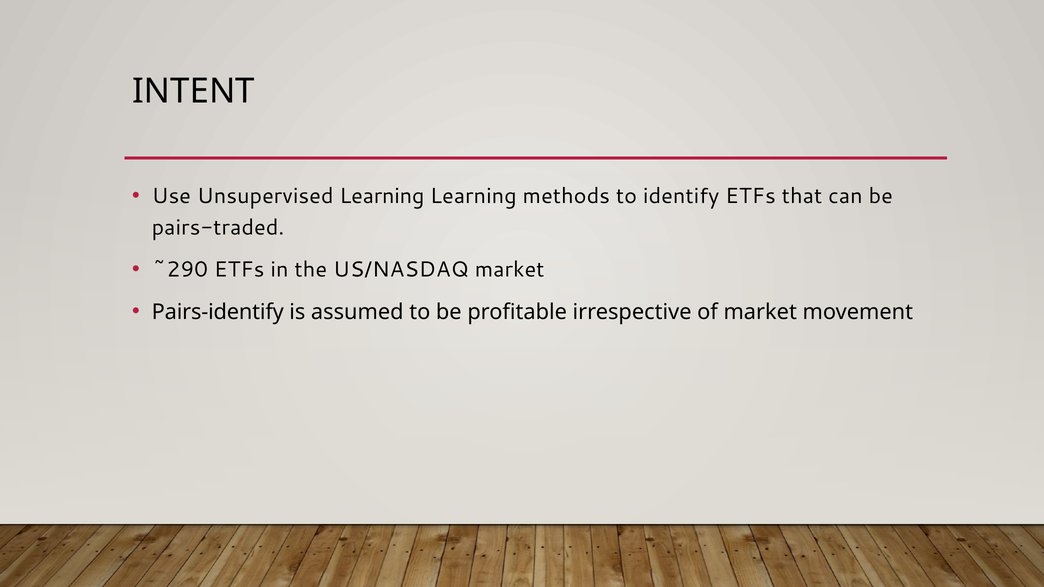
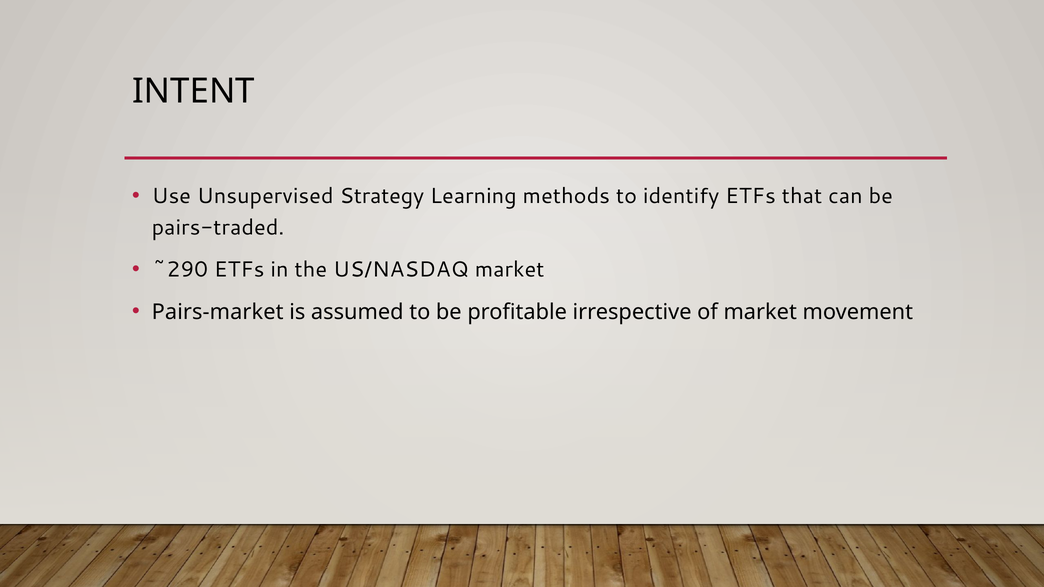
Unsupervised Learning: Learning -> Strategy
Pairs-identify: Pairs-identify -> Pairs-market
